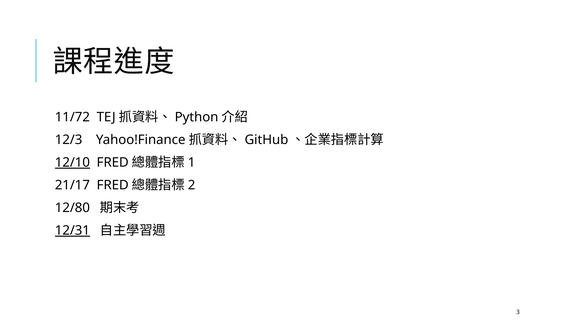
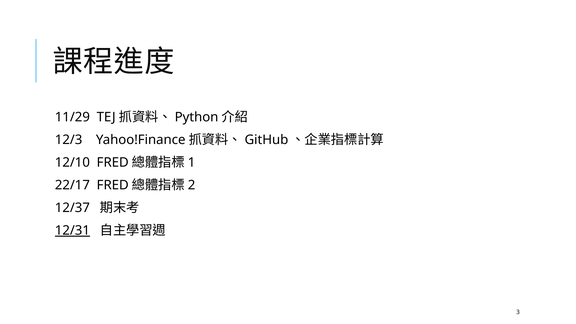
11/72: 11/72 -> 11/29
12/10 underline: present -> none
21/17: 21/17 -> 22/17
12/80: 12/80 -> 12/37
